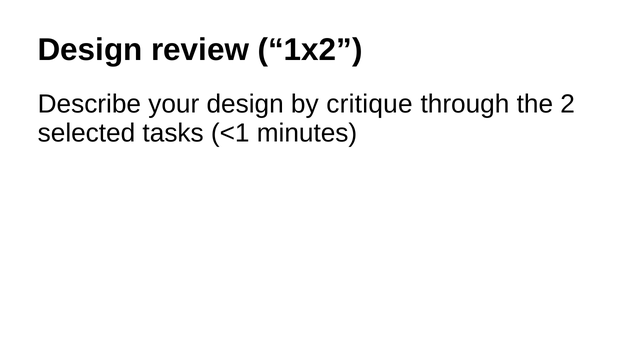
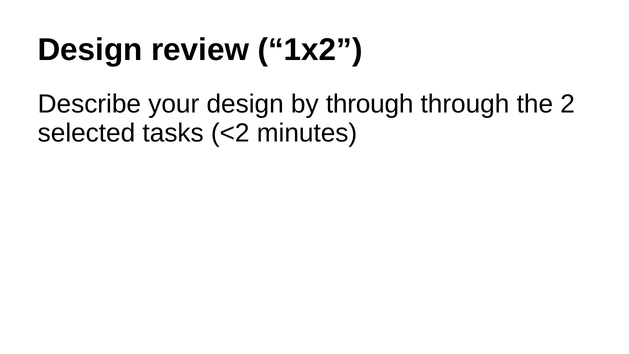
by critique: critique -> through
<1: <1 -> <2
